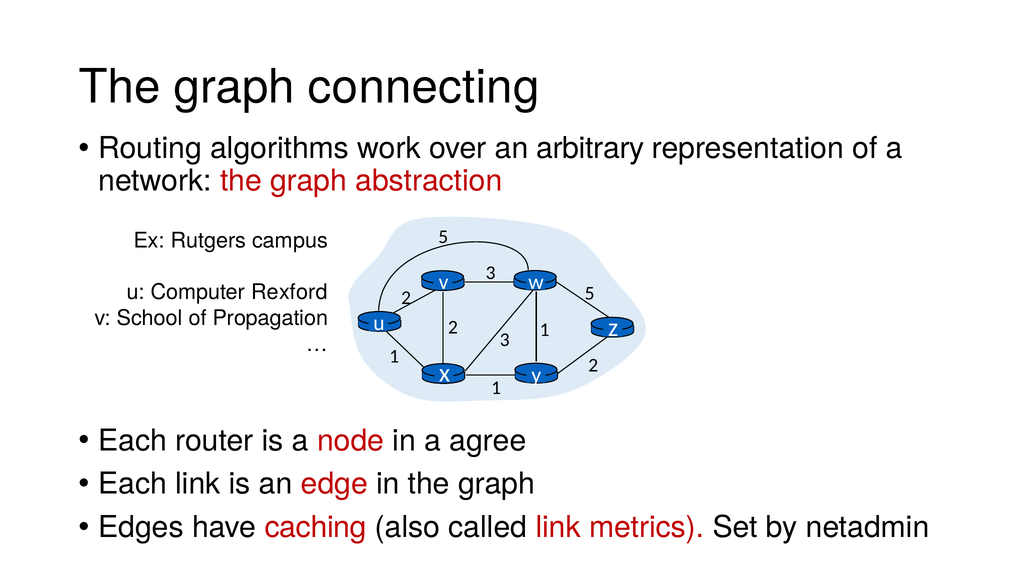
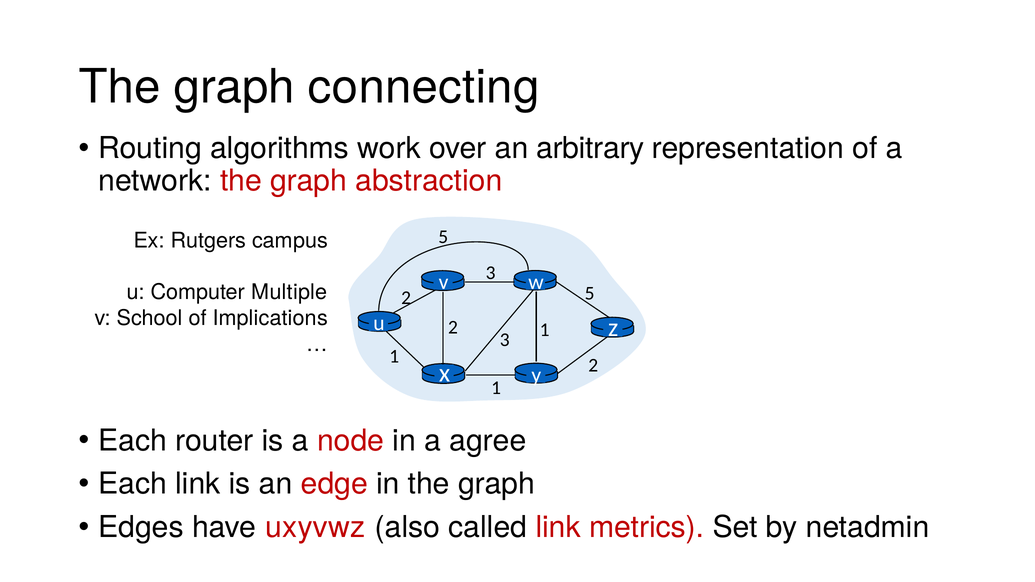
Rexford: Rexford -> Multiple
Propagation: Propagation -> Implications
caching: caching -> uxyvwz
